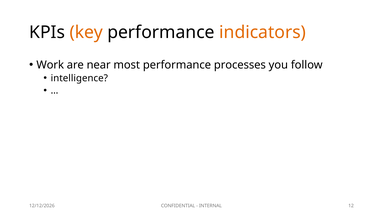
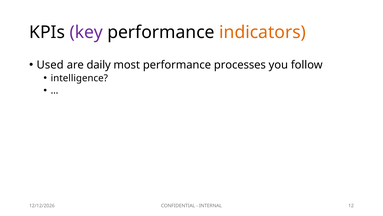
key colour: orange -> purple
Work: Work -> Used
near: near -> daily
